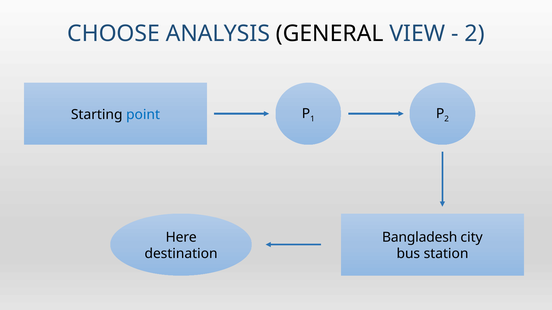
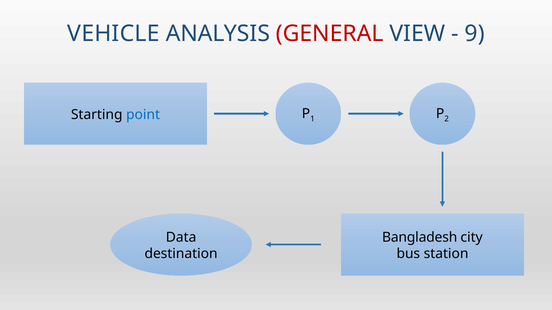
CHOOSE: CHOOSE -> VEHICLE
GENERAL colour: black -> red
2 at (475, 34): 2 -> 9
Here: Here -> Data
